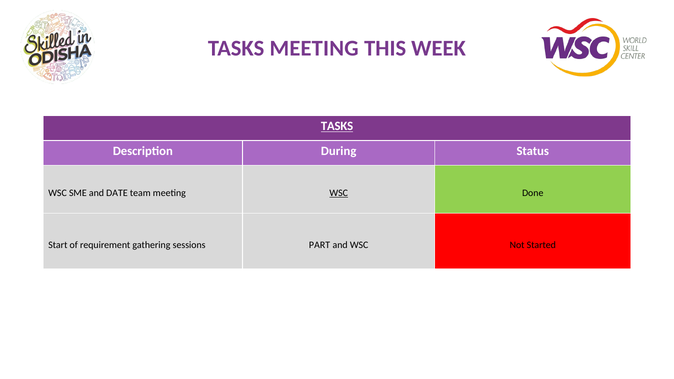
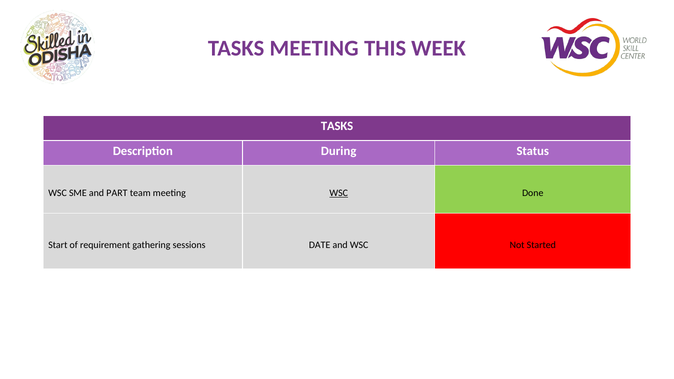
TASKS at (337, 126) underline: present -> none
DATE: DATE -> PART
PART: PART -> DATE
